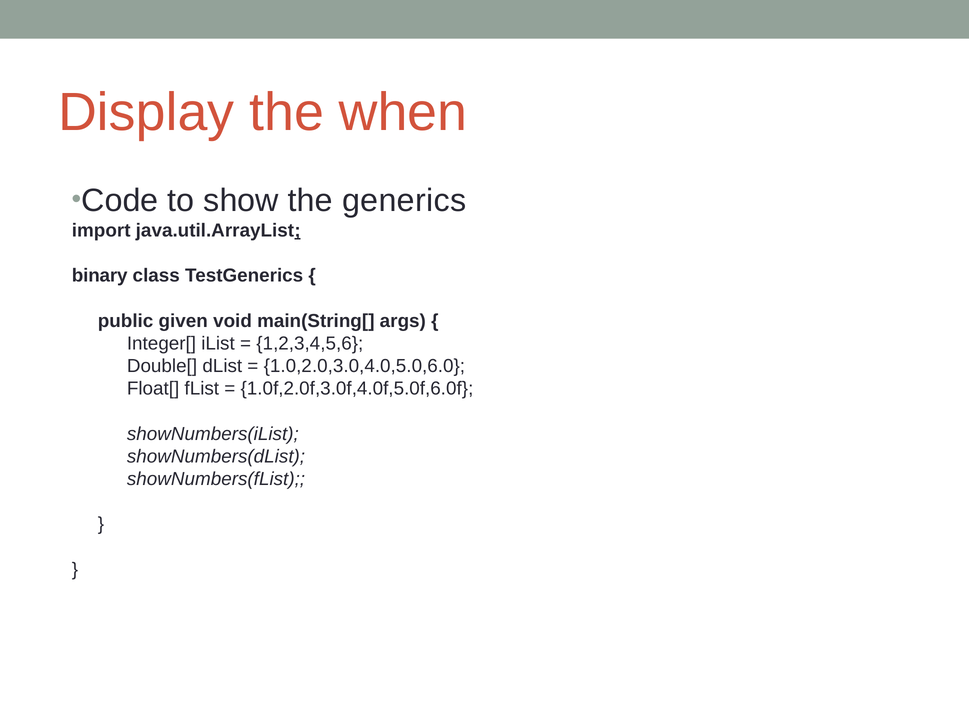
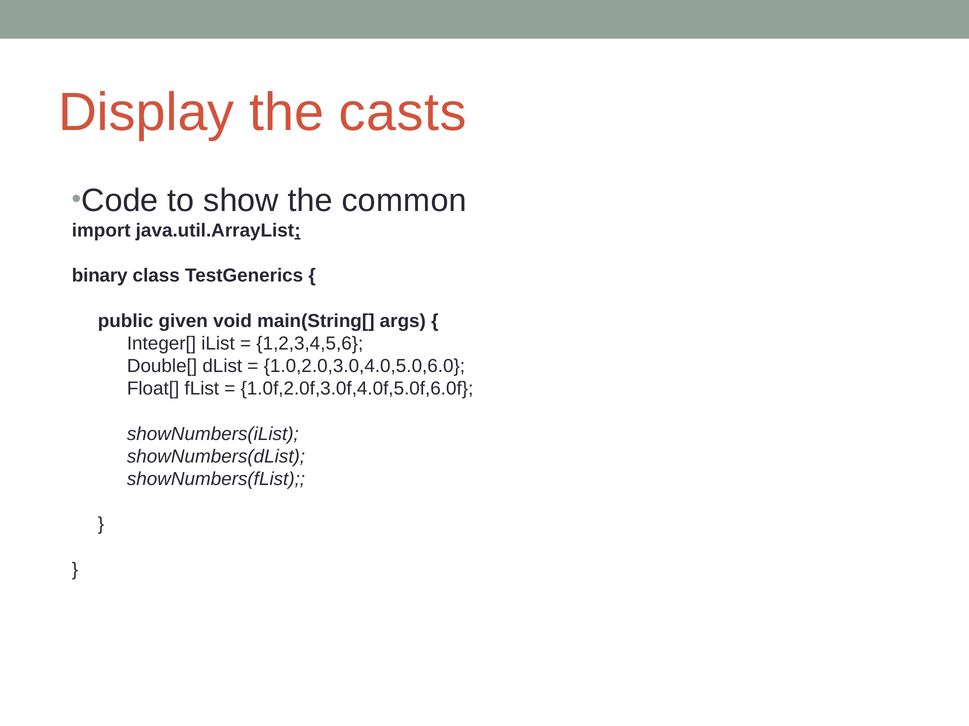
when: when -> casts
generics: generics -> common
